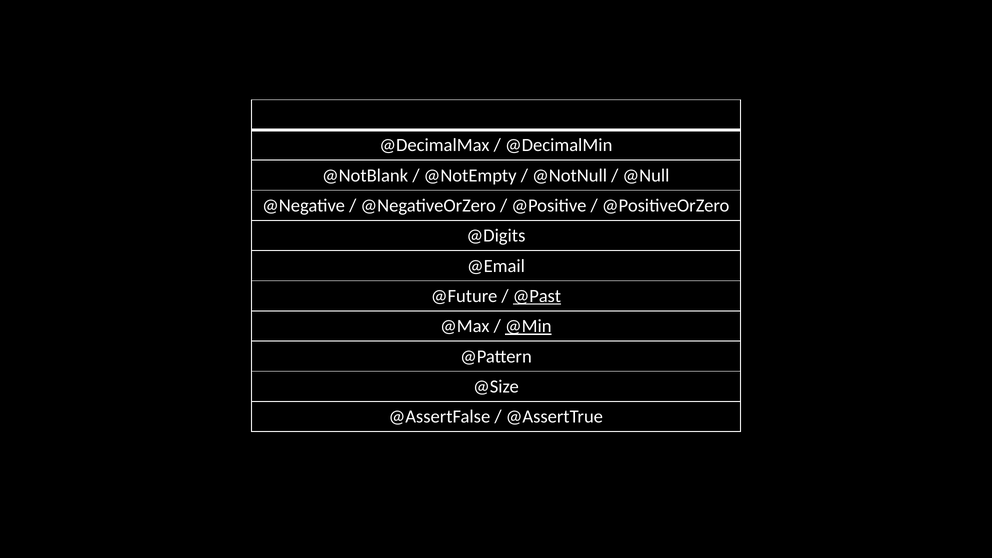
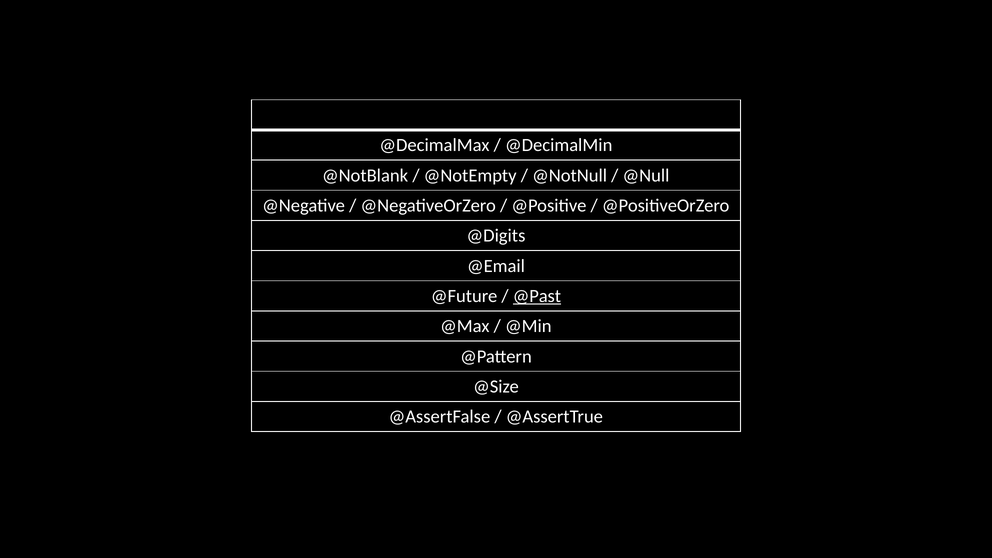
@Min underline: present -> none
